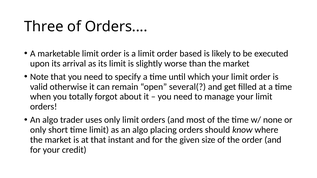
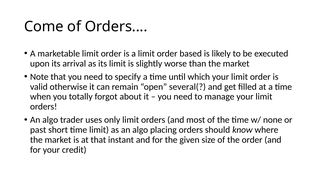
Three: Three -> Come
only at (38, 130): only -> past
